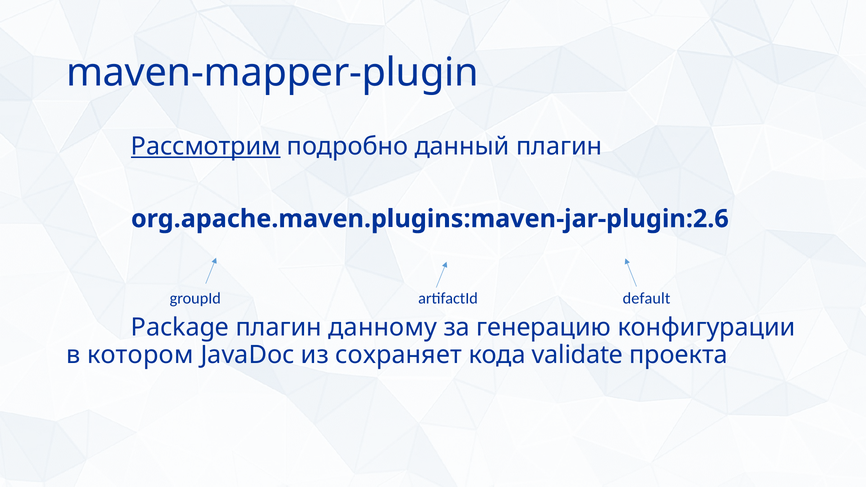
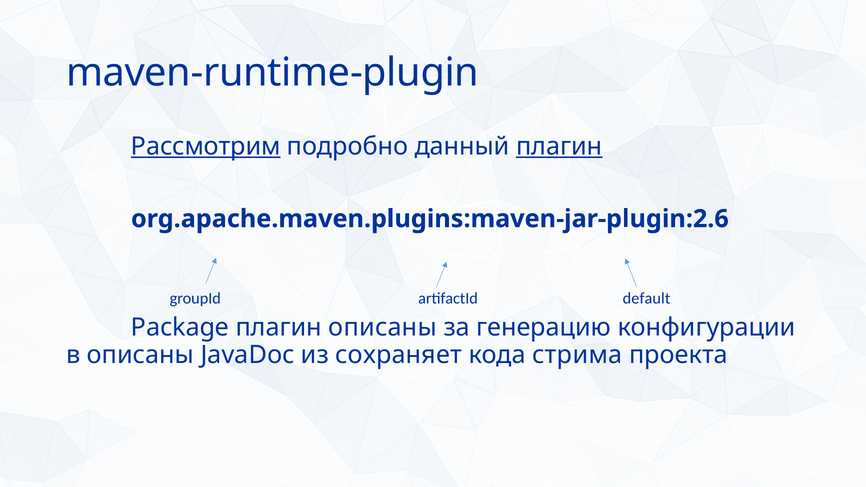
maven-mapper-plugin: maven-mapper-plugin -> maven-runtime-plugin
плагин at (559, 146) underline: none -> present
плагин данному: данному -> описаны
в котором: котором -> описаны
validate: validate -> стрима
